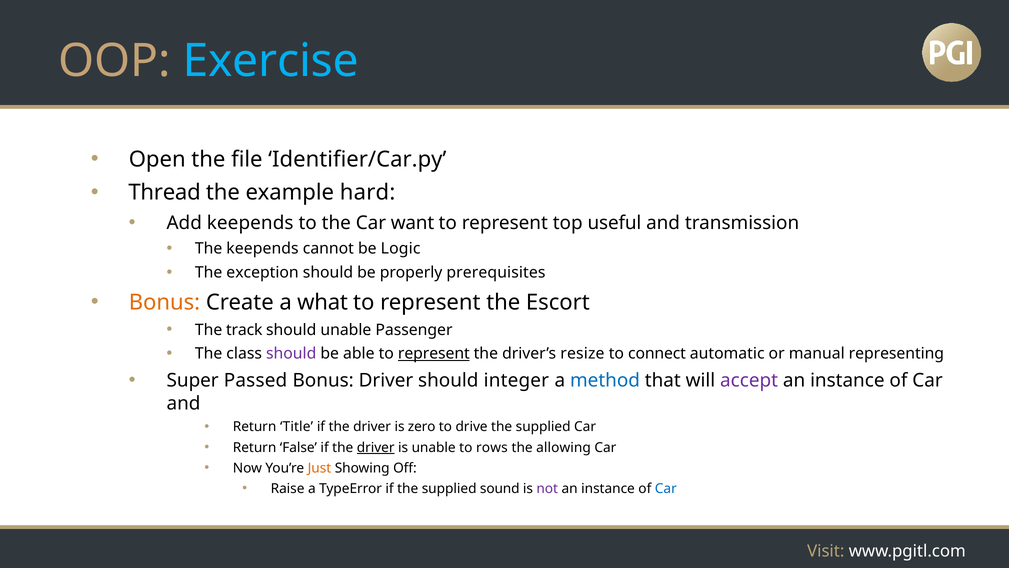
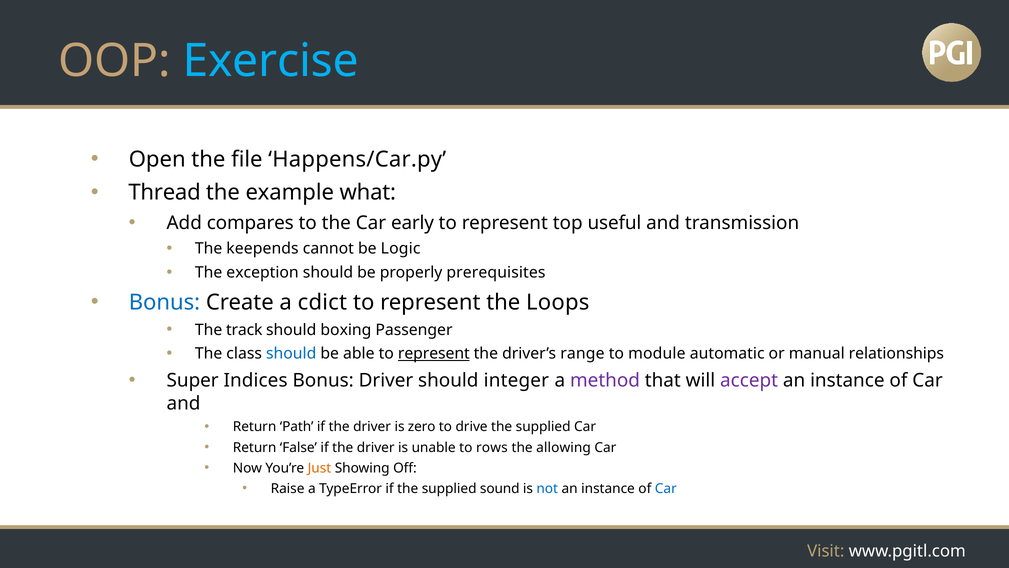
Identifier/Car.py: Identifier/Car.py -> Happens/Car.py
hard: hard -> what
Add keepends: keepends -> compares
want: want -> early
Bonus at (164, 302) colour: orange -> blue
what: what -> cdict
Escort: Escort -> Loops
should unable: unable -> boxing
should at (291, 354) colour: purple -> blue
resize: resize -> range
connect: connect -> module
representing: representing -> relationships
Passed: Passed -> Indices
method colour: blue -> purple
Title: Title -> Path
driver at (376, 447) underline: present -> none
not colour: purple -> blue
